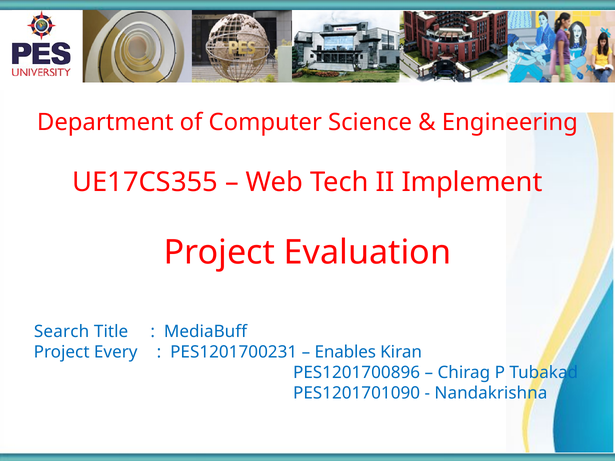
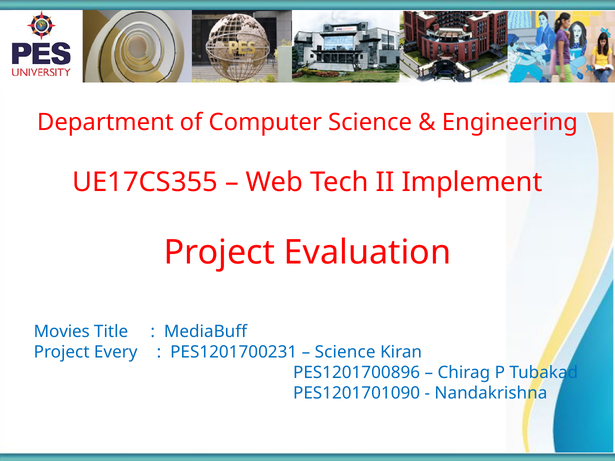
Search: Search -> Movies
Enables at (345, 352): Enables -> Science
